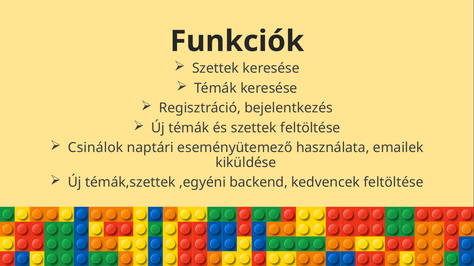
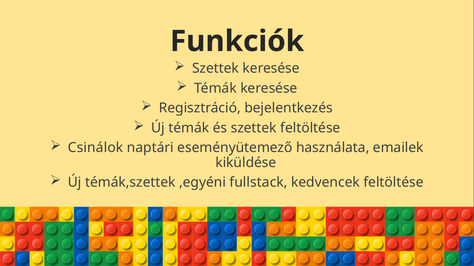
backend: backend -> fullstack
